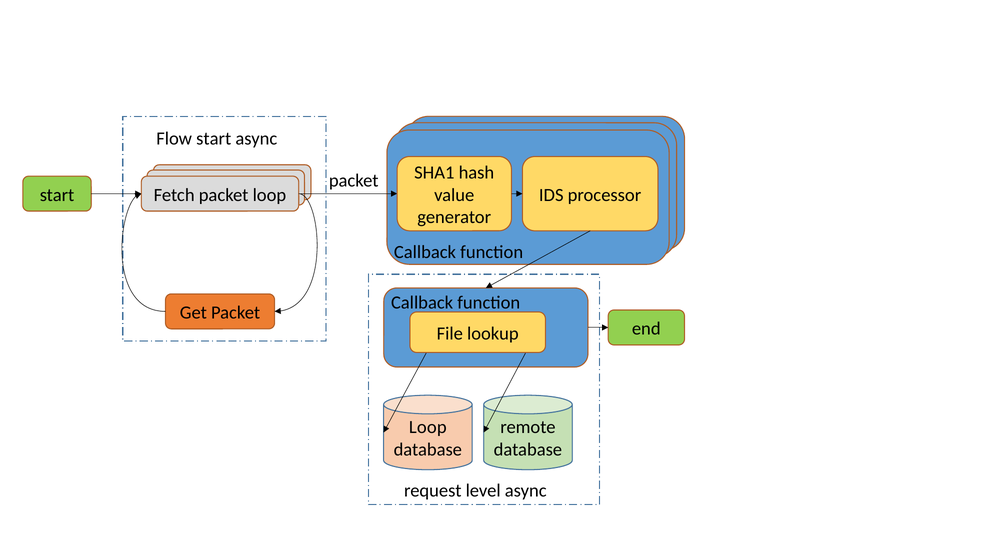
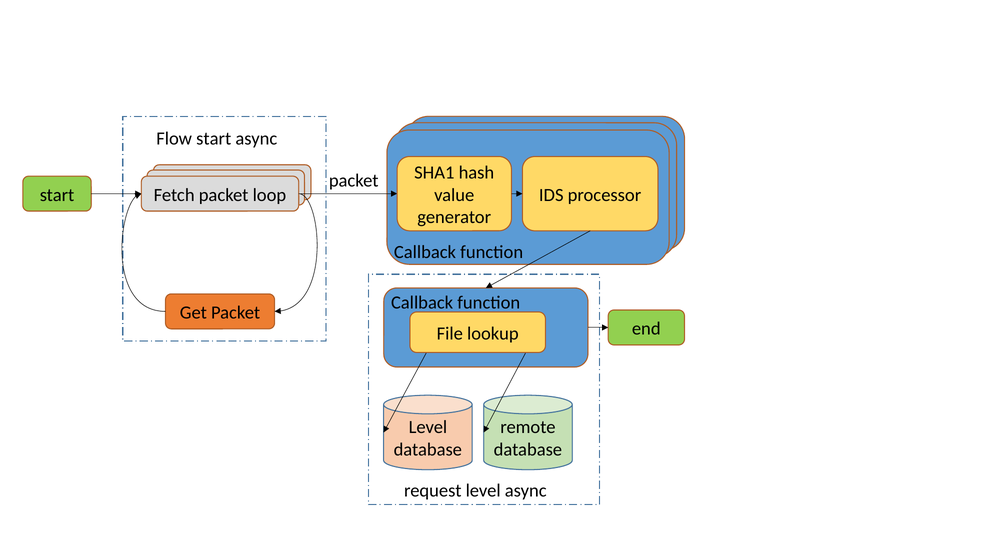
Loop at (428, 427): Loop -> Level
